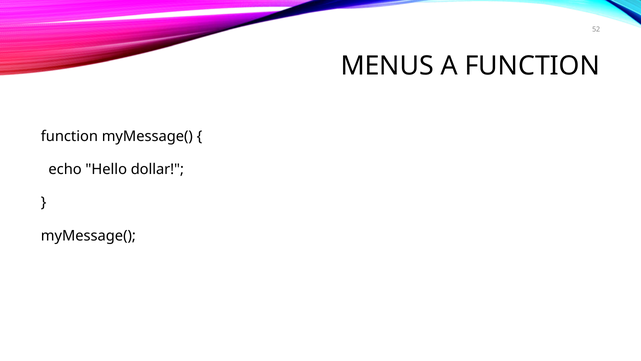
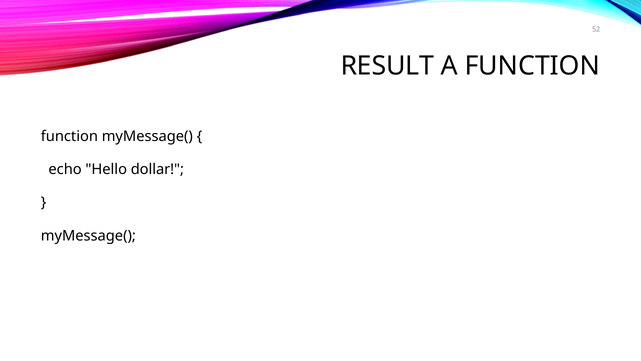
MENUS: MENUS -> RESULT
